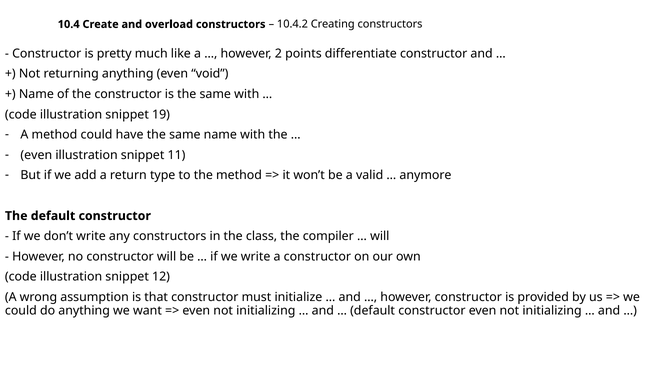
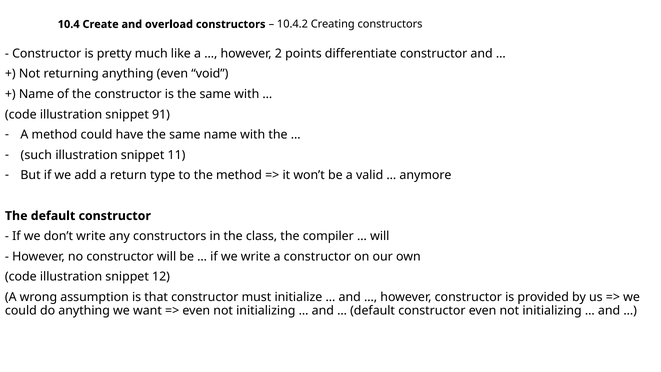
19: 19 -> 91
even at (36, 155): even -> such
